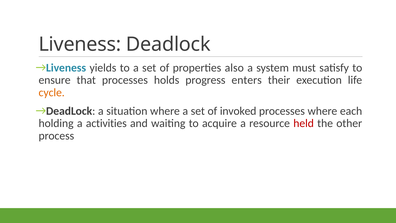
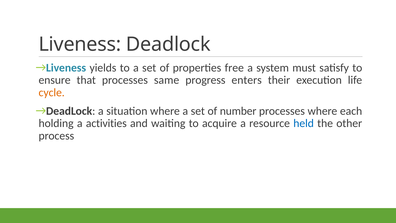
also: also -> free
holds: holds -> same
invoked: invoked -> number
held colour: red -> blue
